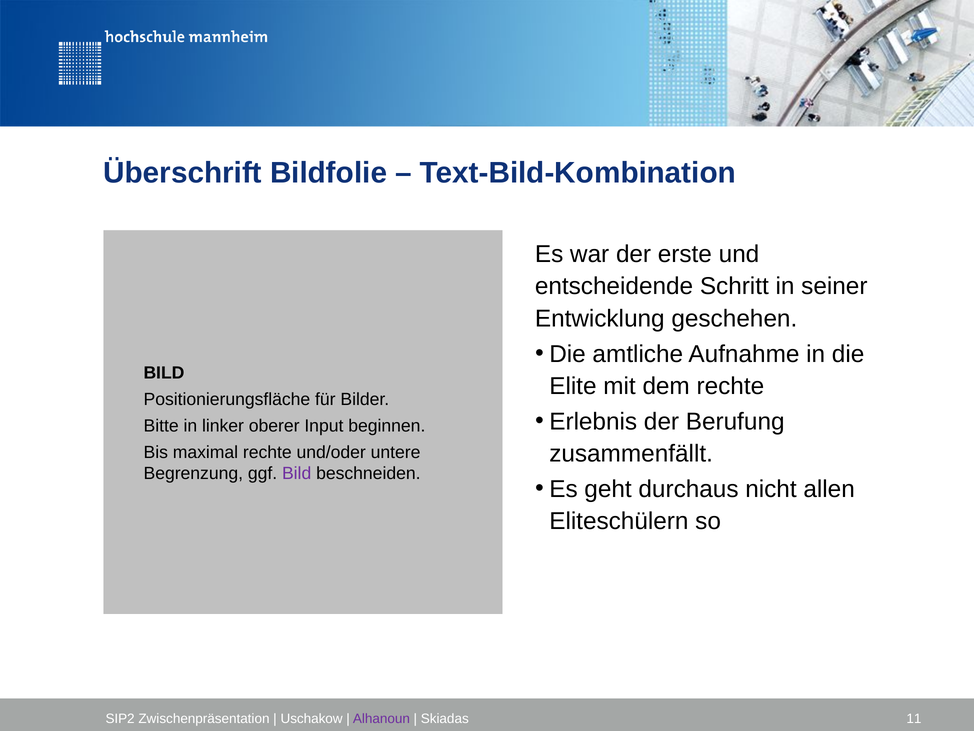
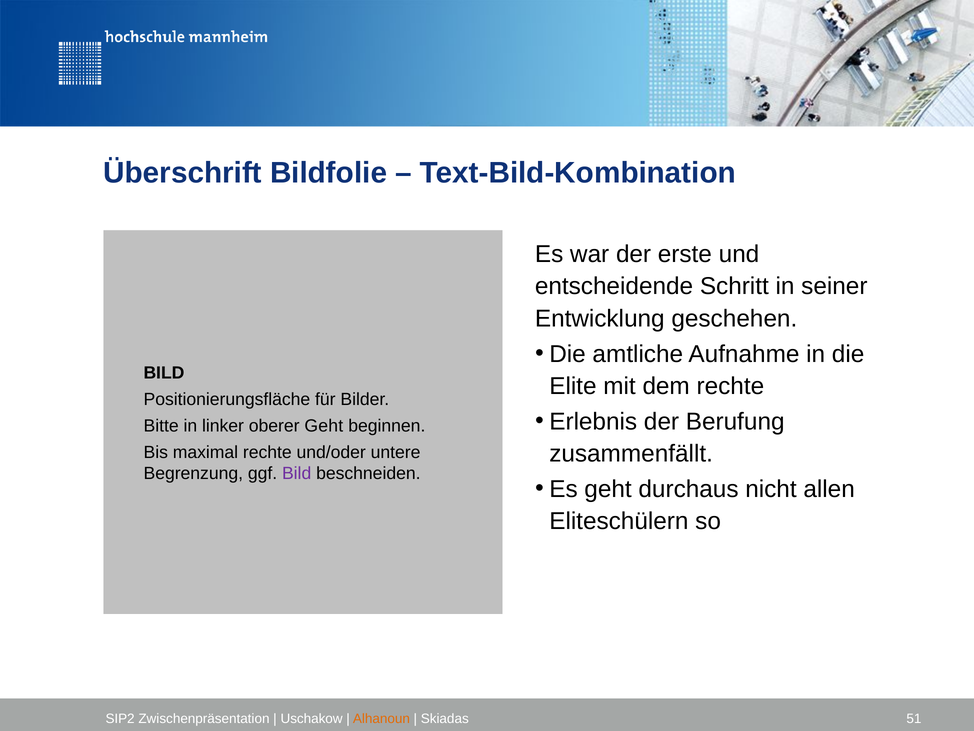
oberer Input: Input -> Geht
Alhanoun colour: purple -> orange
11: 11 -> 51
